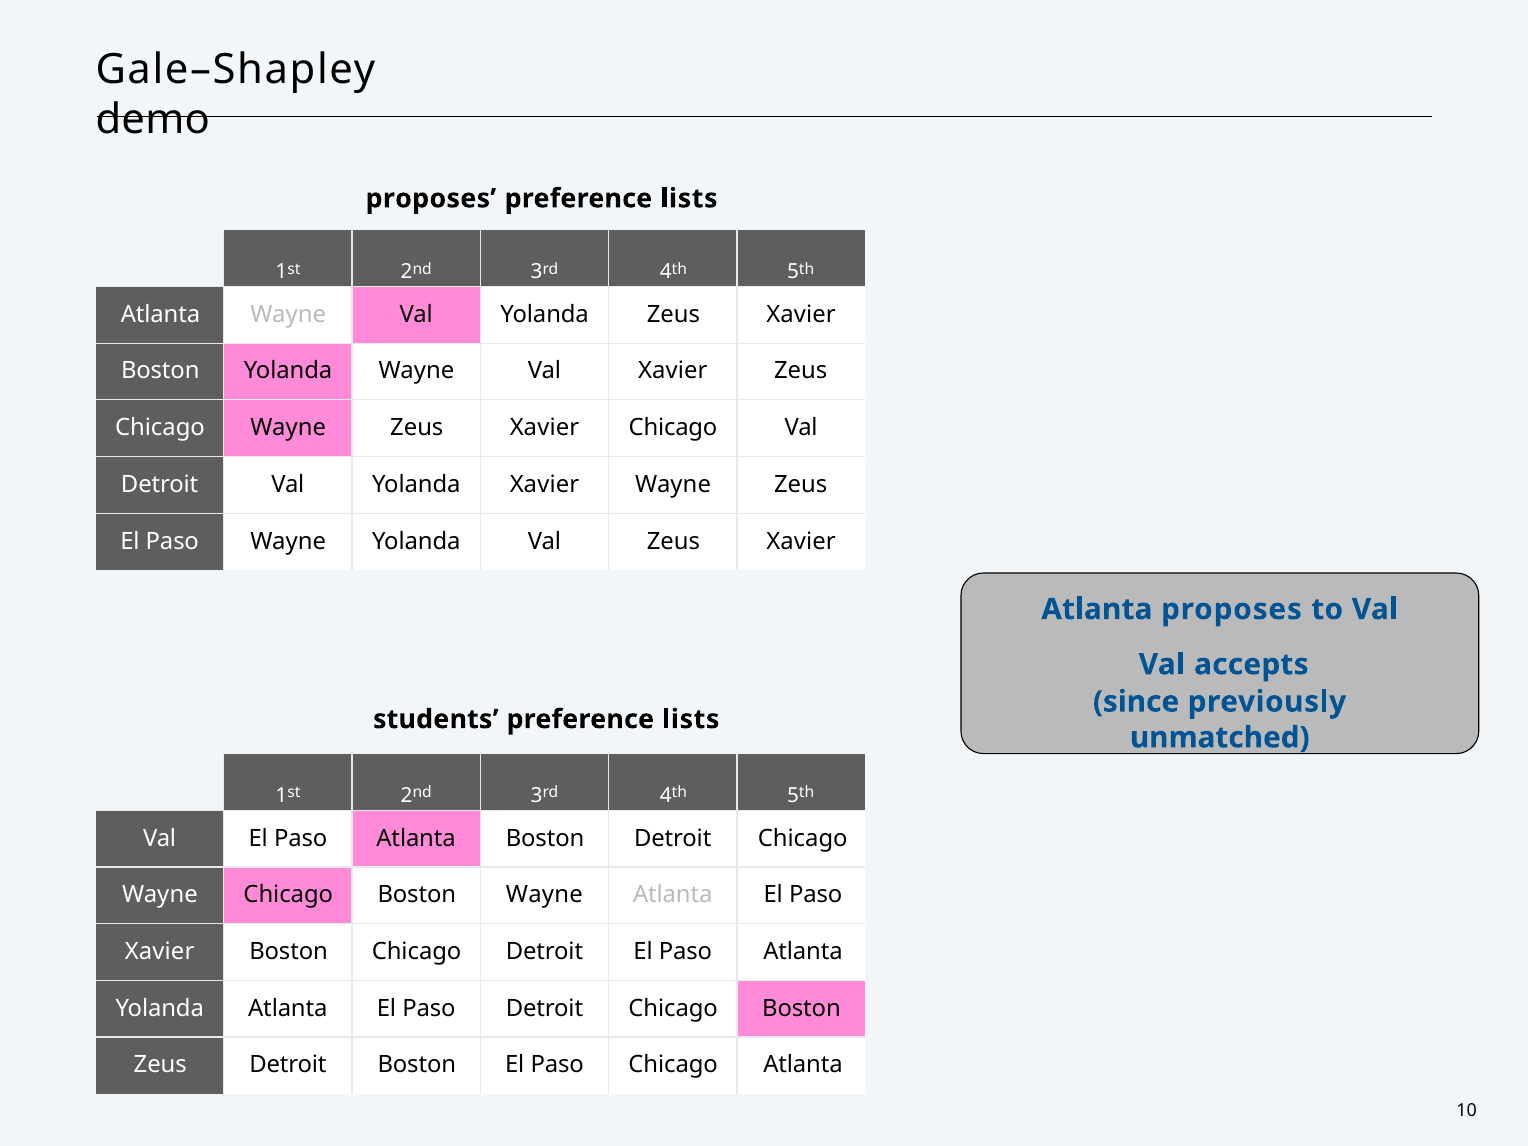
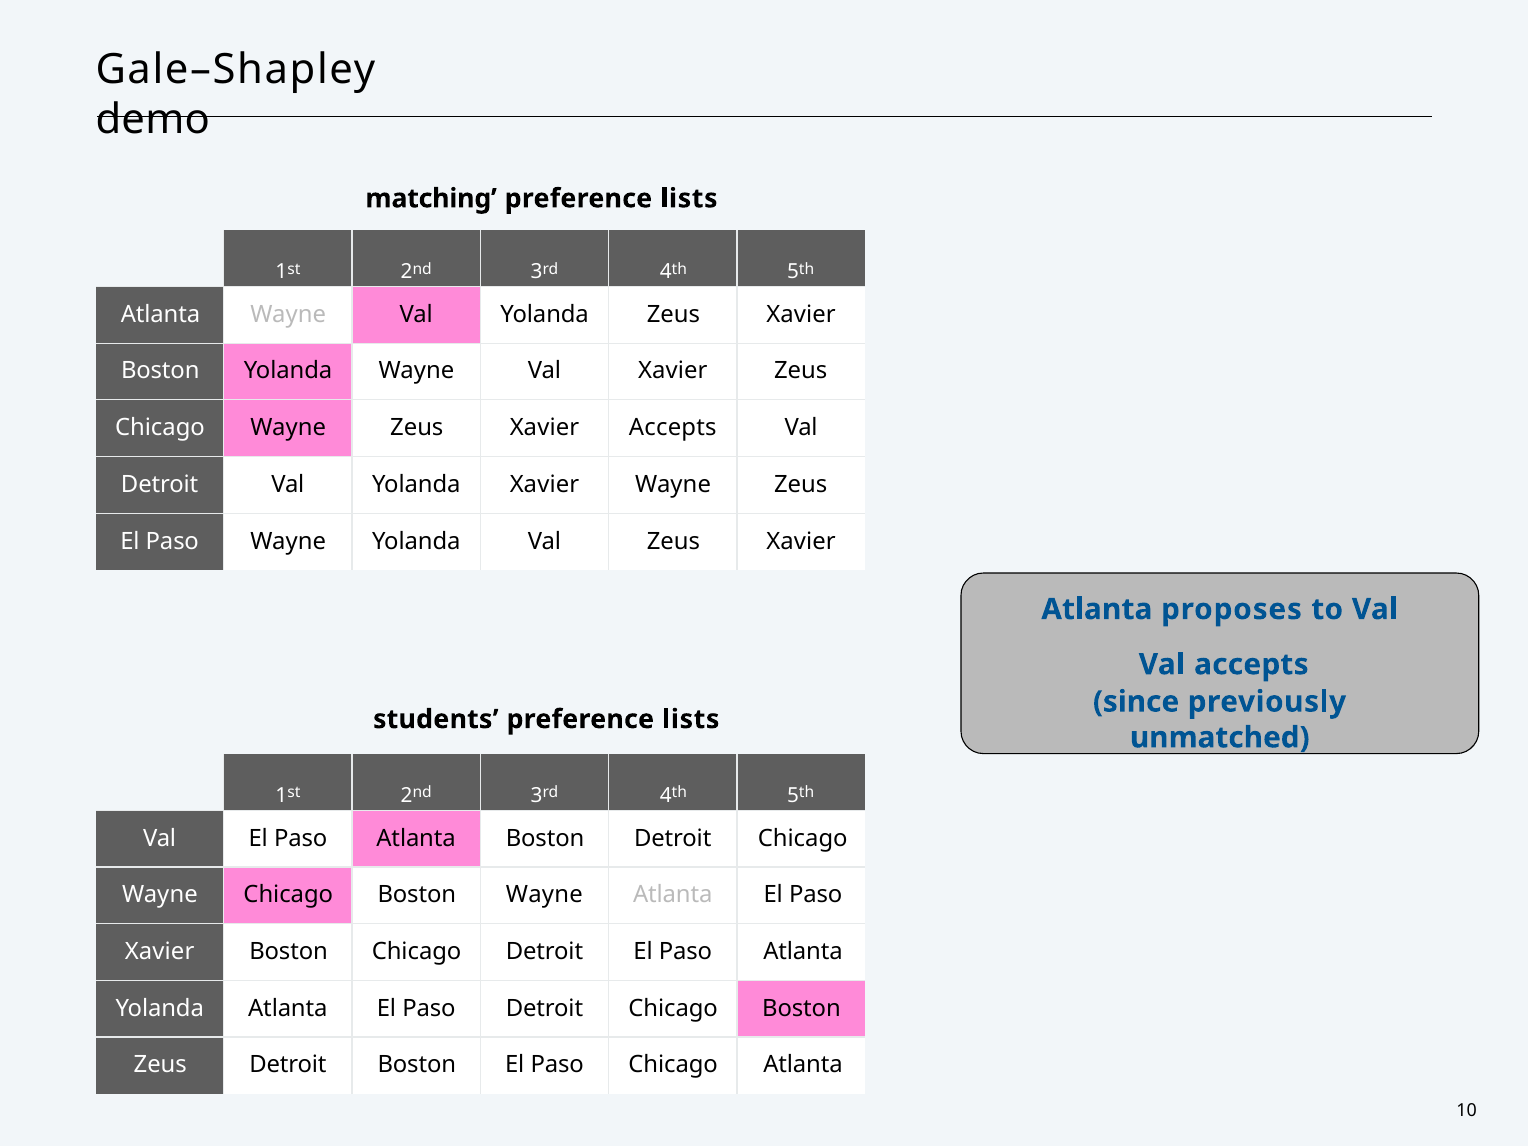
proposes at (431, 199): proposes -> matching
Xavier Chicago: Chicago -> Accepts
